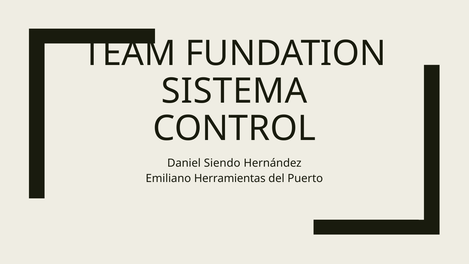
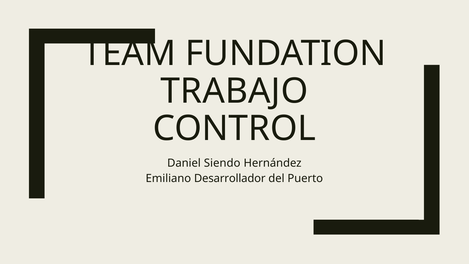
SISTEMA: SISTEMA -> TRABAJO
Herramientas: Herramientas -> Desarrollador
